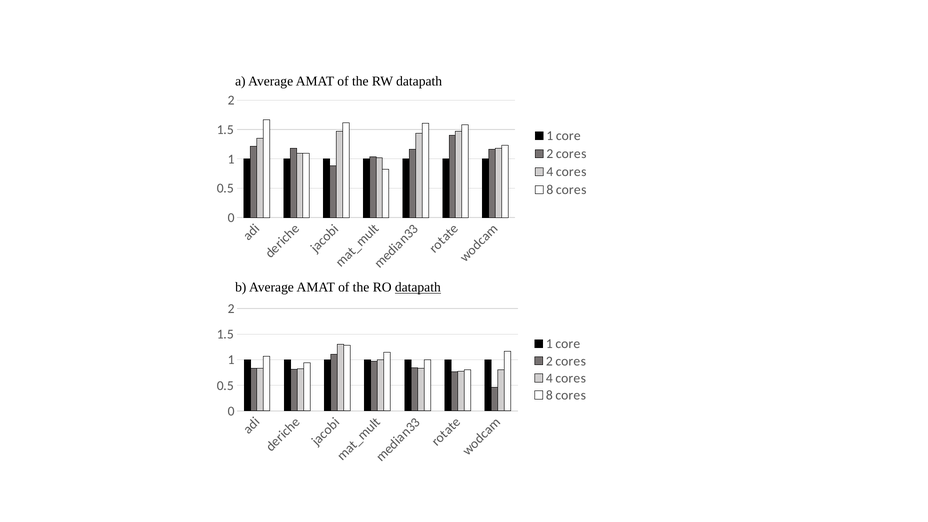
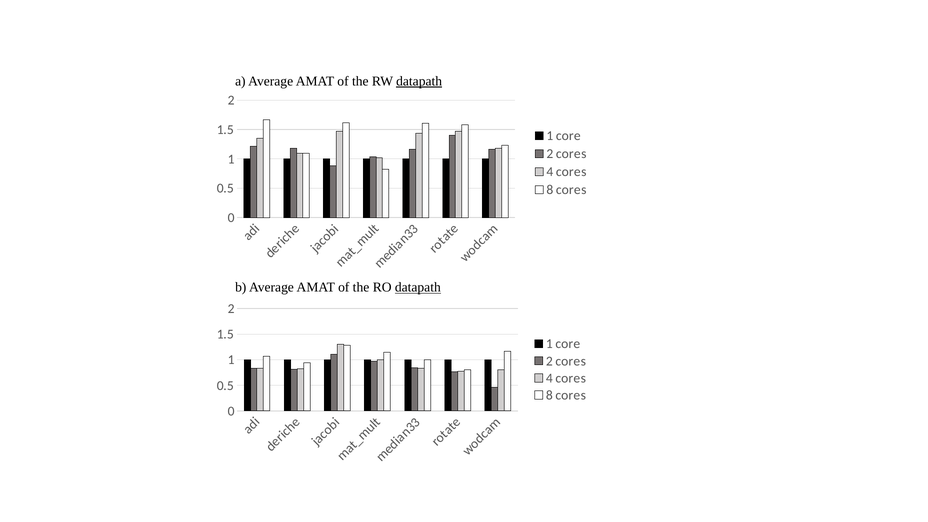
datapath at (419, 81) underline: none -> present
